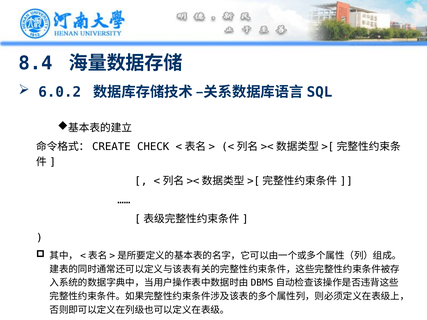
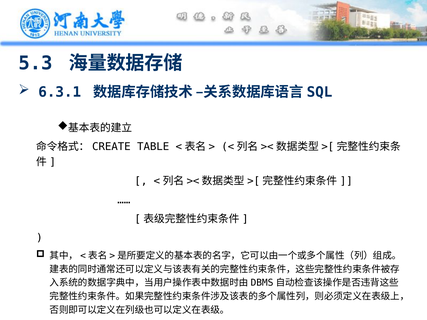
8.4: 8.4 -> 5.3
6.0.2: 6.0.2 -> 6.3.1
CHECK: CHECK -> TABLE
